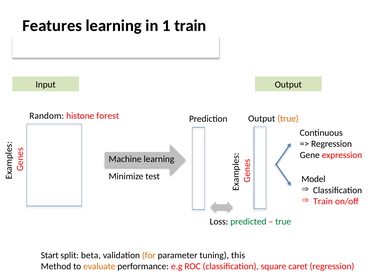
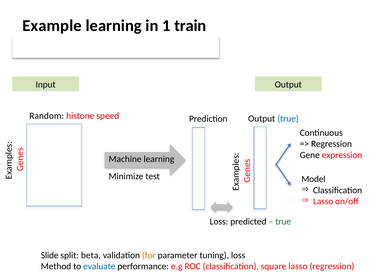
Features at (52, 26): Features -> Example
forest: forest -> speed
true at (288, 118) colour: orange -> blue
Train at (323, 201): Train -> Lasso
predicted colour: green -> black
Start: Start -> Slide
tuning this: this -> loss
evaluate colour: orange -> blue
square caret: caret -> lasso
